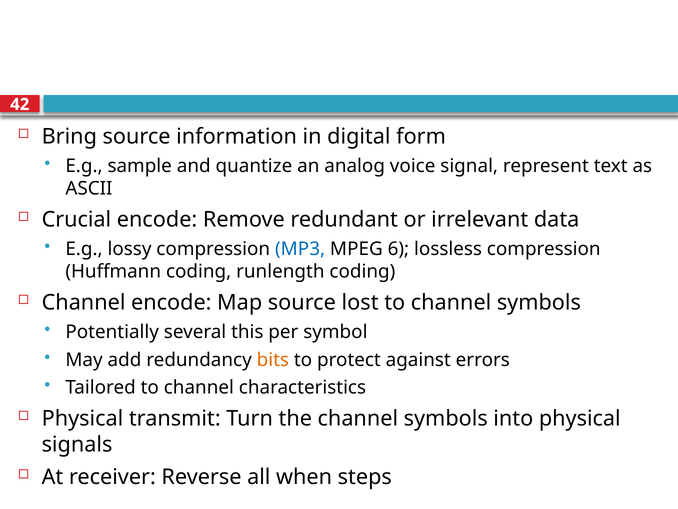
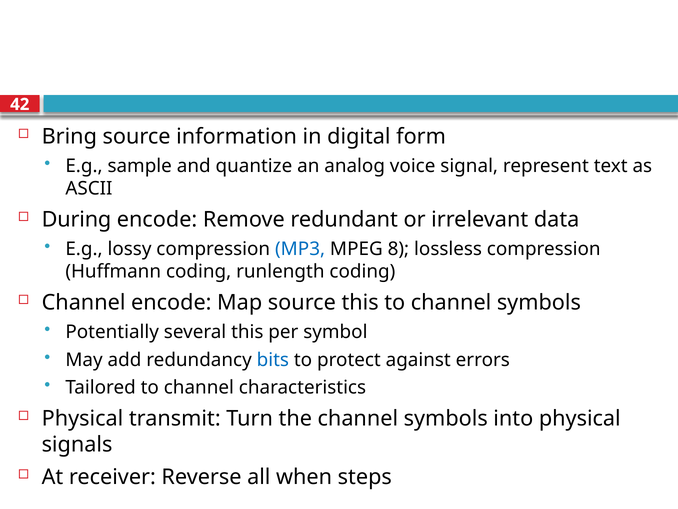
Crucial: Crucial -> During
6: 6 -> 8
source lost: lost -> this
bits colour: orange -> blue
